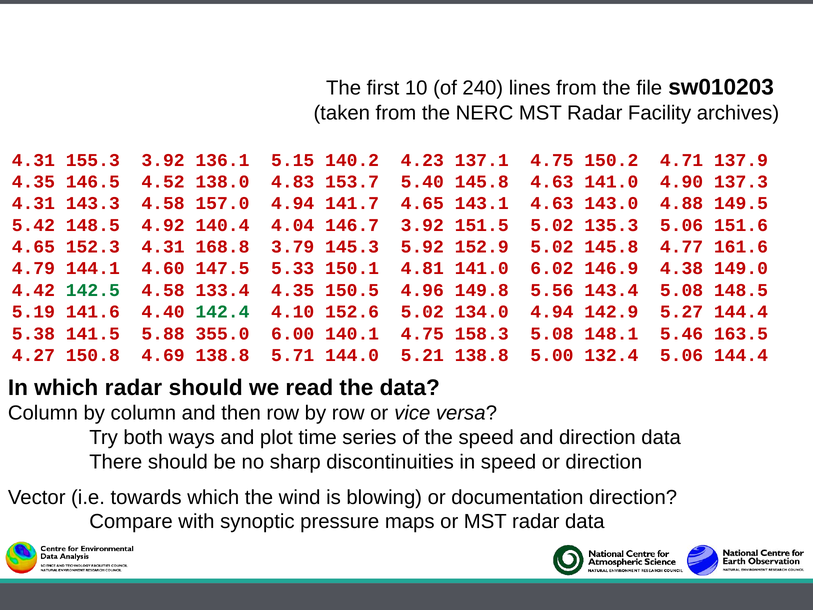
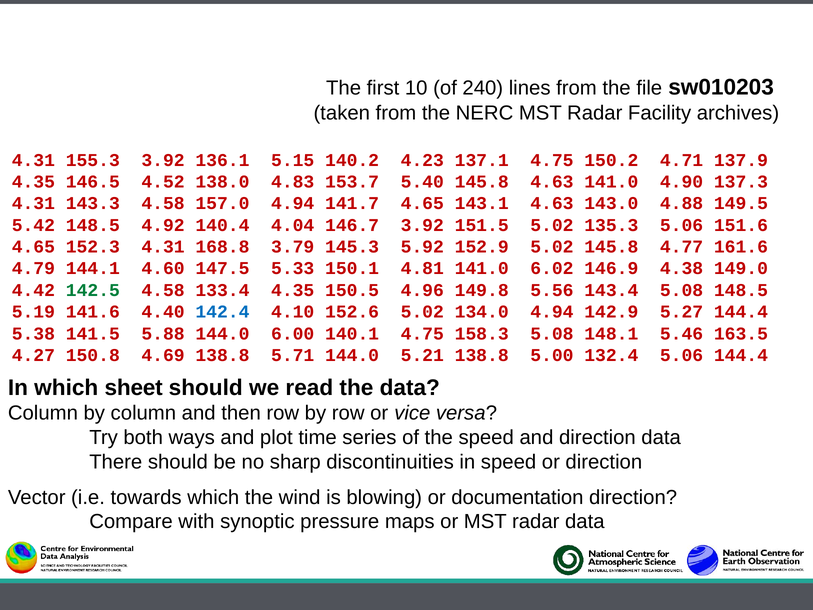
142.4 colour: green -> blue
5.88 355.0: 355.0 -> 144.0
which radar: radar -> sheet
